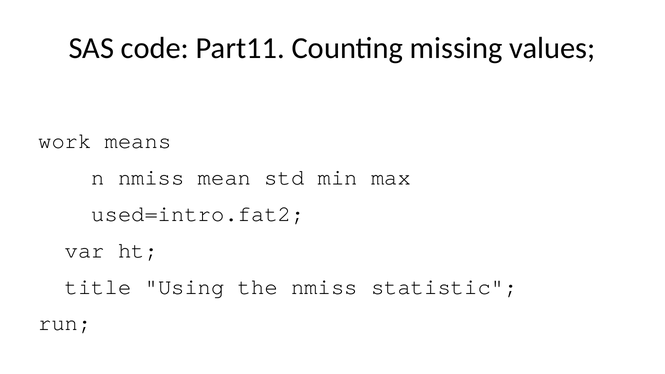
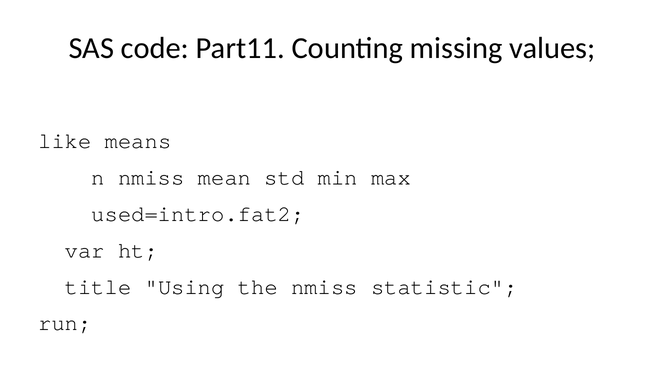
work: work -> like
